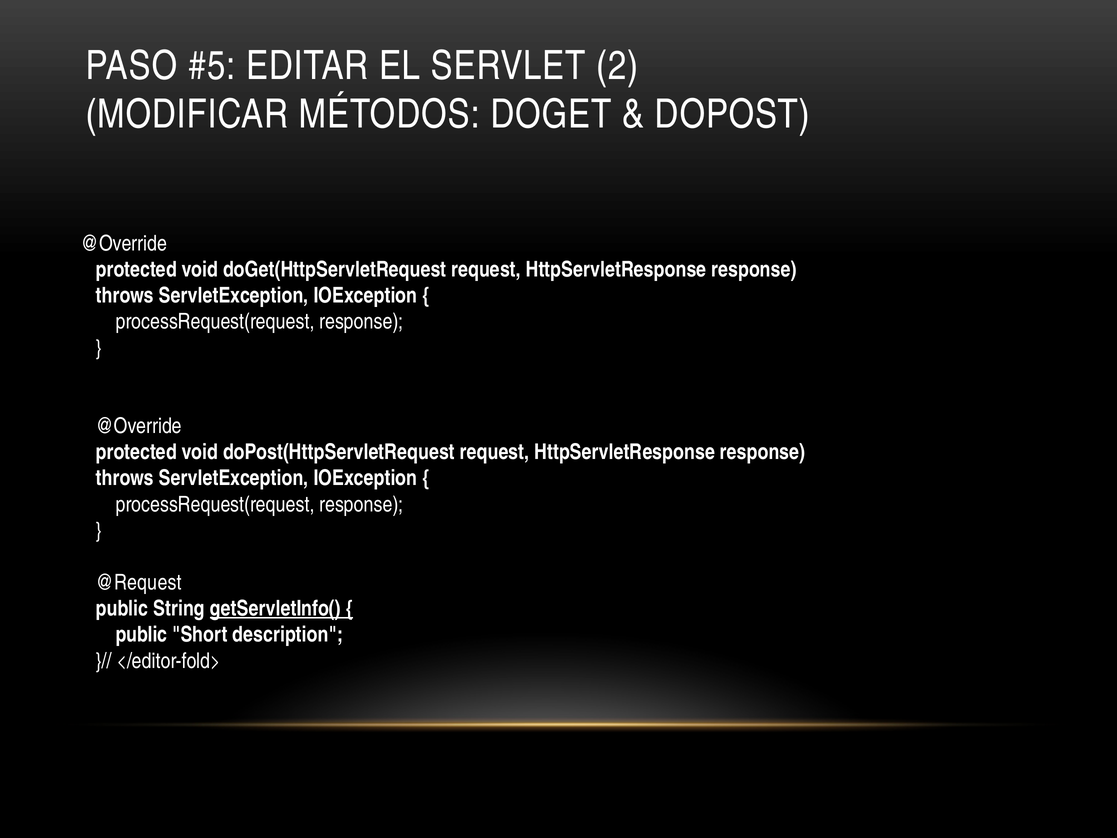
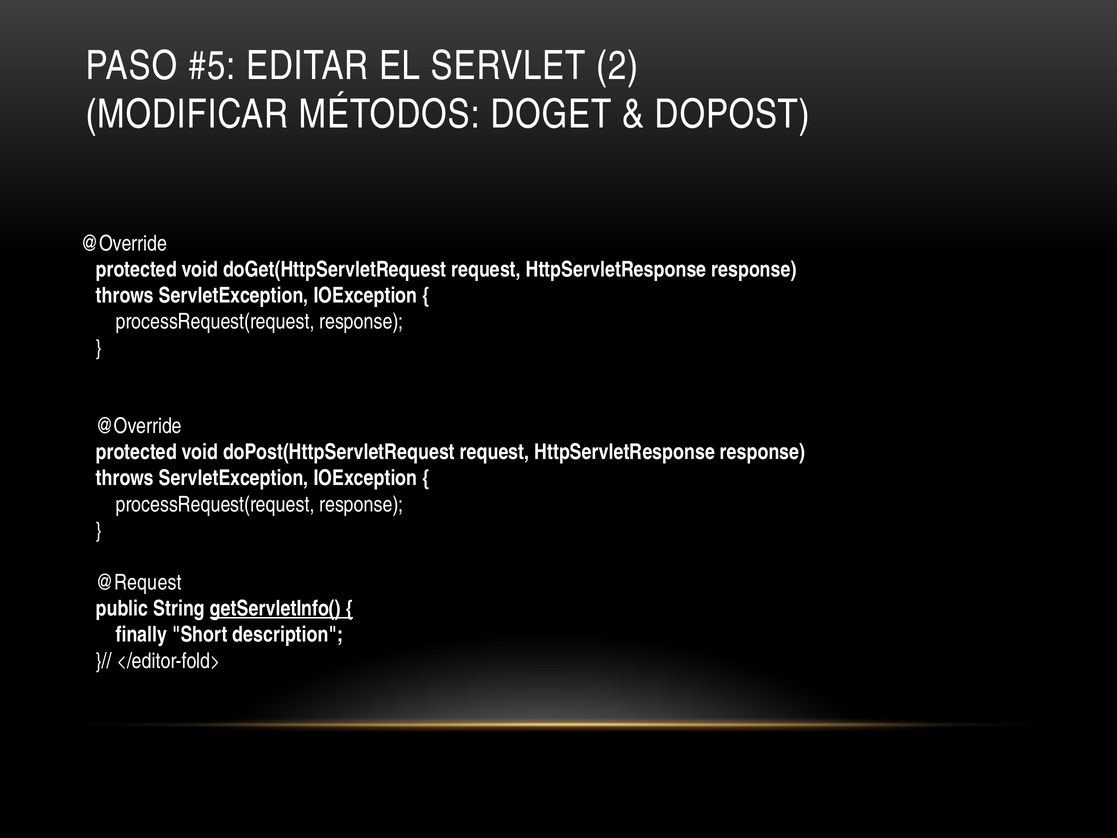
public at (142, 635): public -> finally
